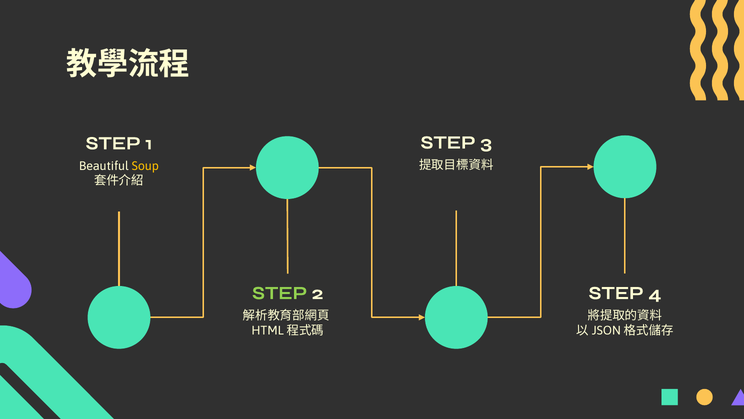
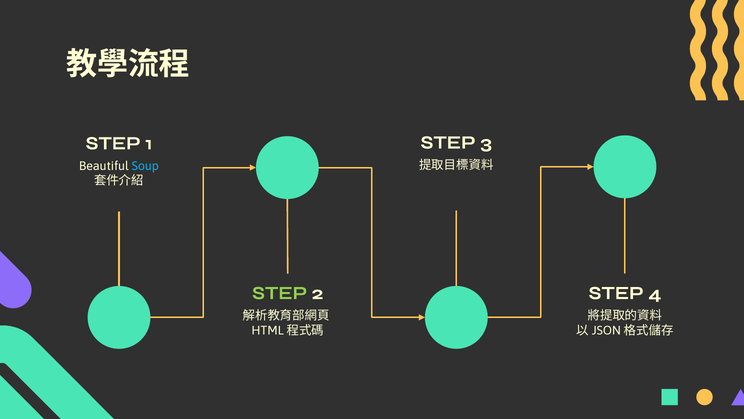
Soup colour: yellow -> light blue
